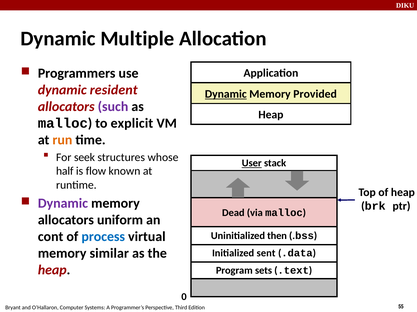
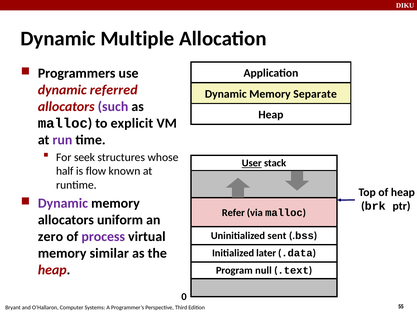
resident: resident -> referred
Dynamic at (226, 94) underline: present -> none
Provided: Provided -> Separate
run colour: orange -> purple
Dead: Dead -> Refer
cont: cont -> zero
process colour: blue -> purple
then: then -> sent
sent: sent -> later
sets: sets -> null
